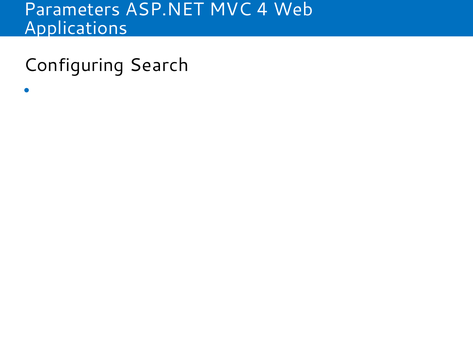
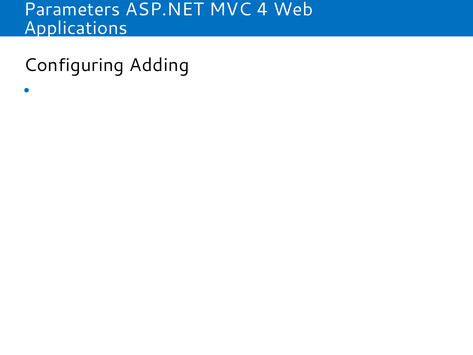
Search: Search -> Adding
